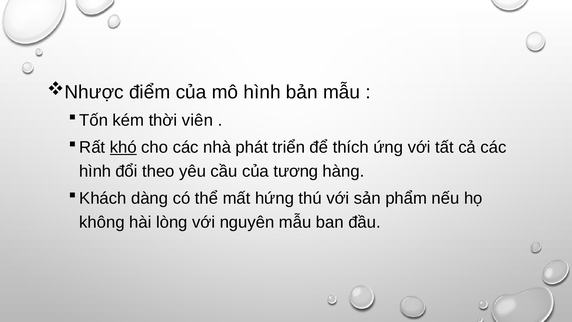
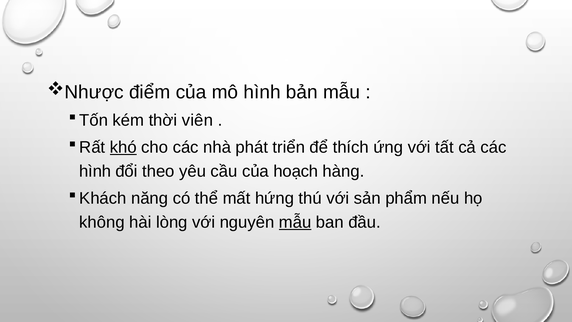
tương: tương -> hoạch
dàng: dàng -> năng
mẫu at (295, 222) underline: none -> present
